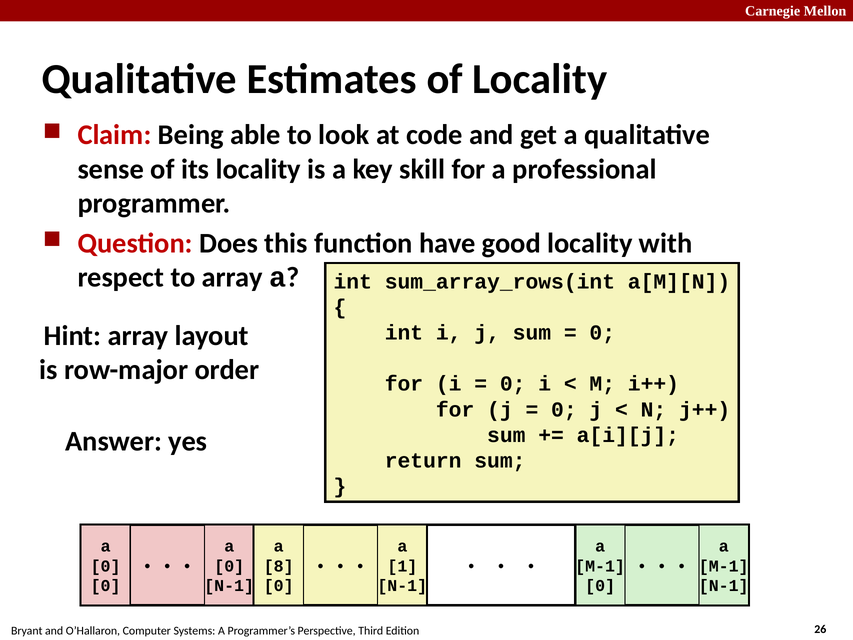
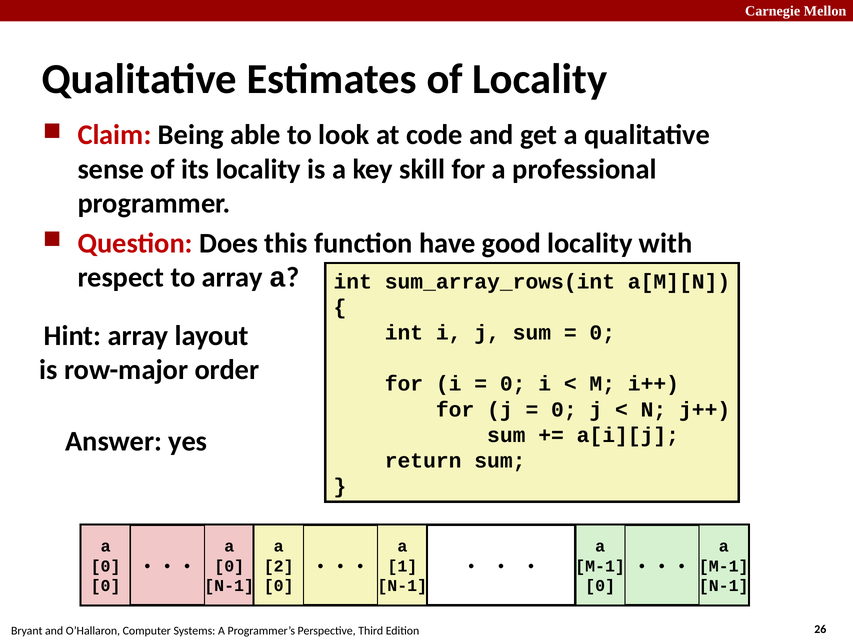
8: 8 -> 2
